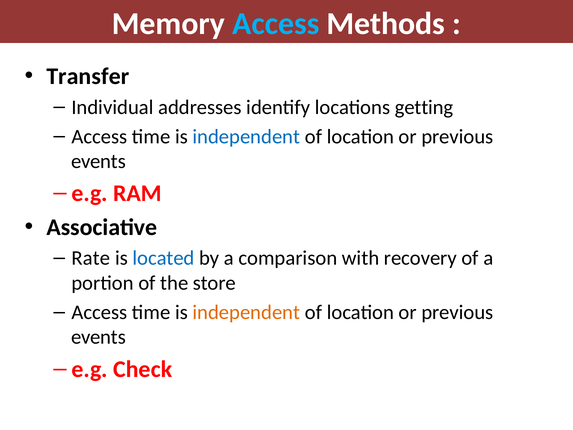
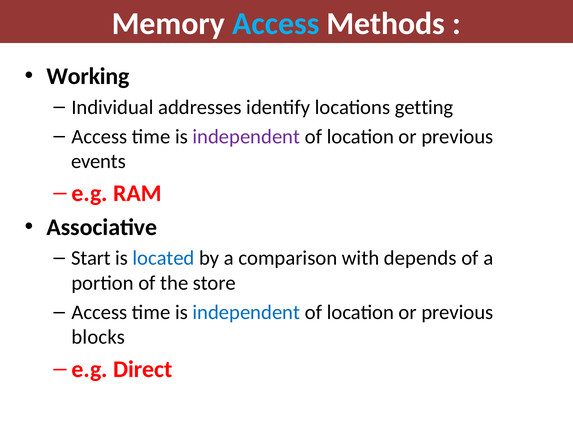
Transfer: Transfer -> Working
independent at (246, 136) colour: blue -> purple
Rate: Rate -> Start
recovery: recovery -> depends
independent at (246, 312) colour: orange -> blue
events at (98, 337): events -> blocks
Check: Check -> Direct
